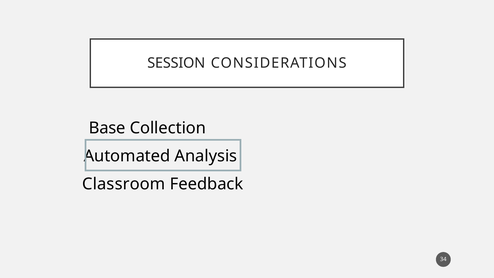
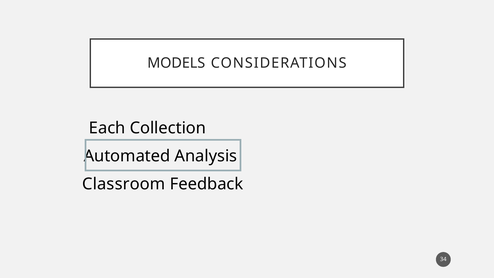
SESSION: SESSION -> MODELS
Base: Base -> Each
